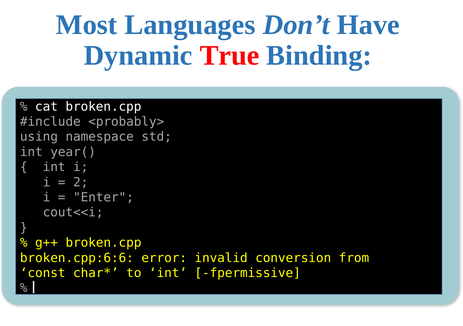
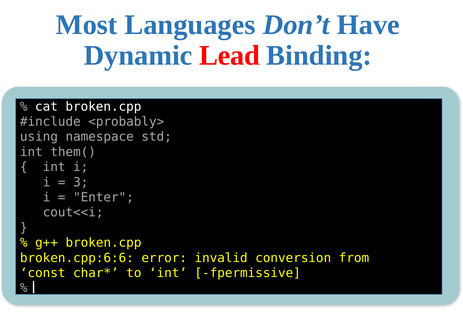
True: True -> Lead
year(: year( -> them(
2: 2 -> 3
